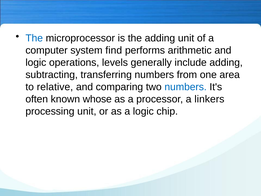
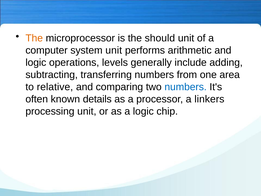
The at (34, 38) colour: blue -> orange
the adding: adding -> should
system find: find -> unit
whose: whose -> details
